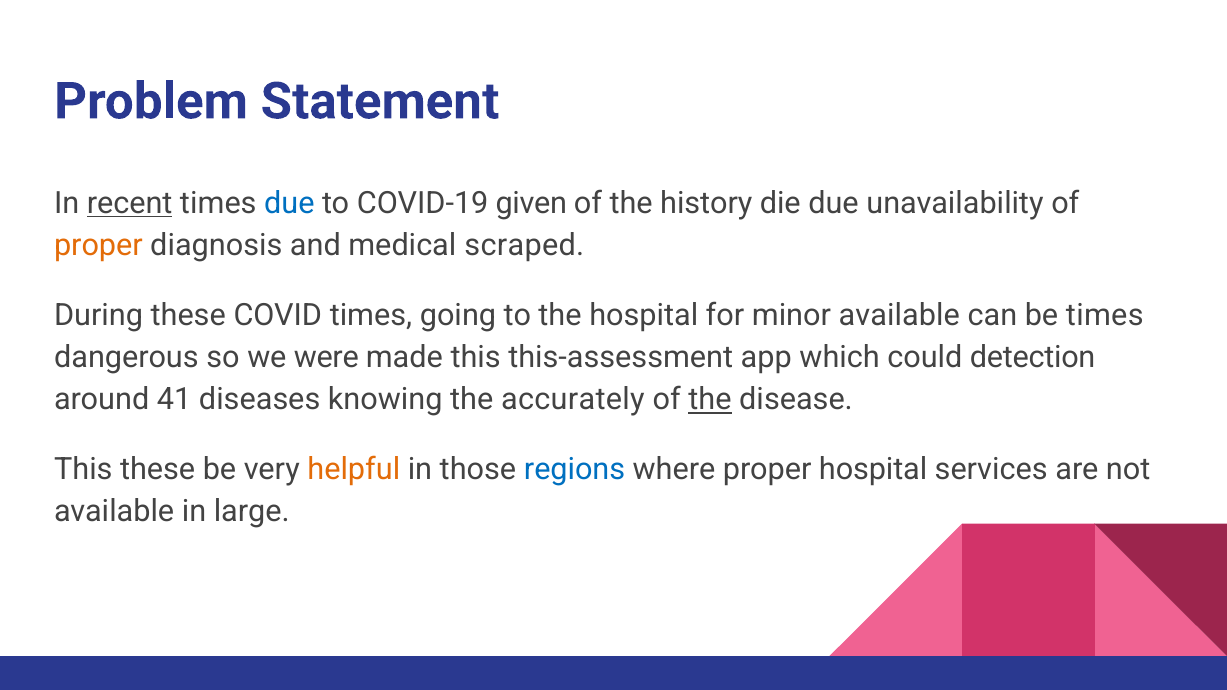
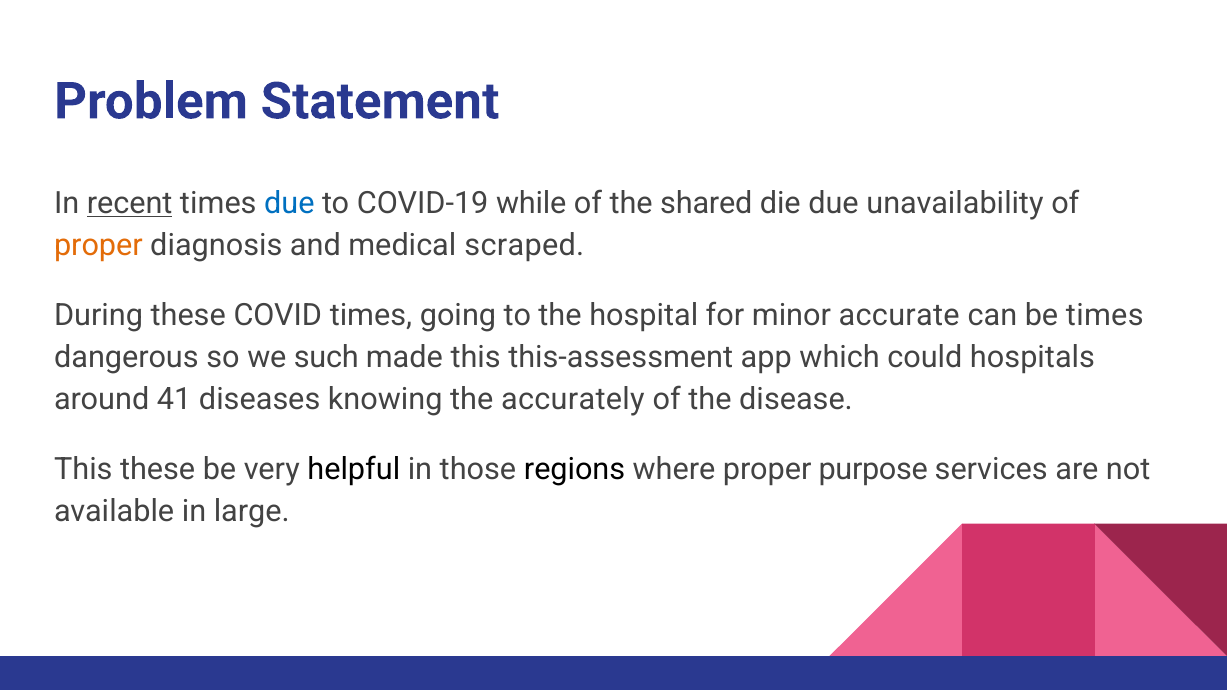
given: given -> while
history: history -> shared
minor available: available -> accurate
were: were -> such
detection: detection -> hospitals
the at (710, 400) underline: present -> none
helpful colour: orange -> black
regions colour: blue -> black
proper hospital: hospital -> purpose
